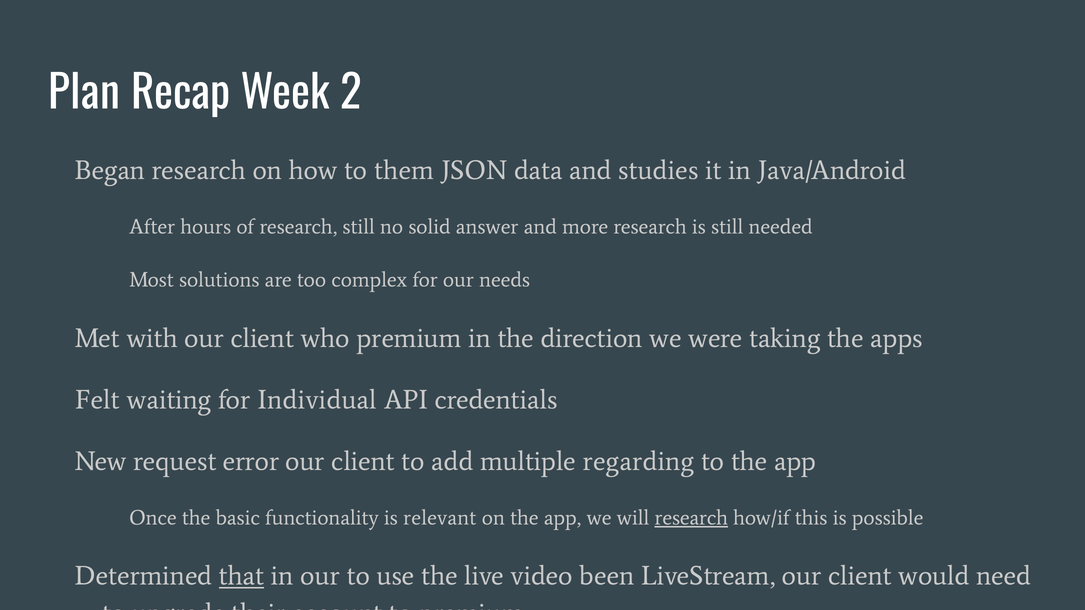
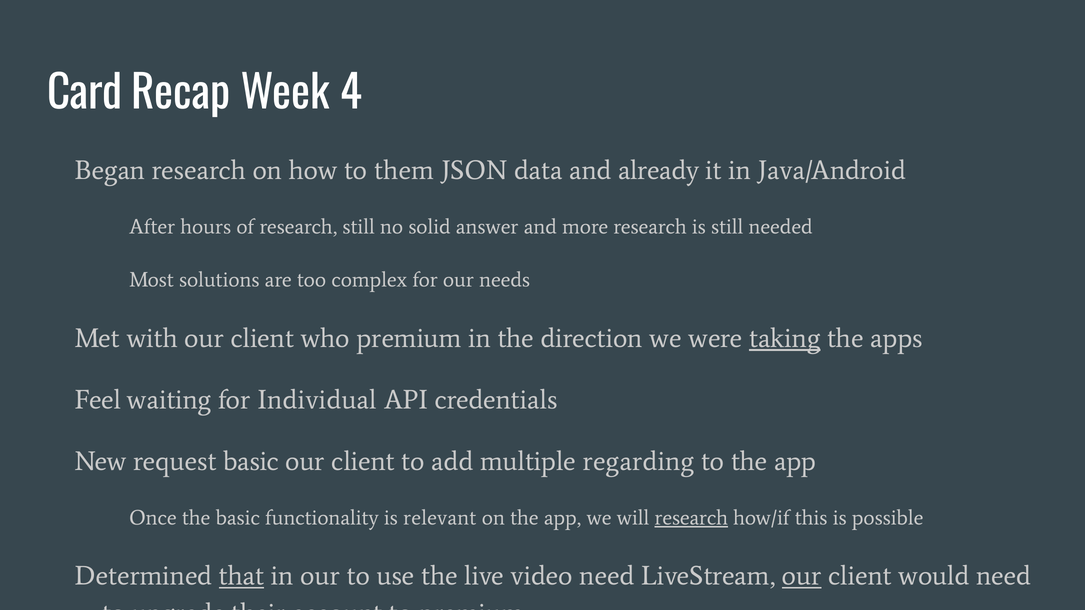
Plan: Plan -> Card
2: 2 -> 4
studies: studies -> already
taking underline: none -> present
Felt: Felt -> Feel
request error: error -> basic
video been: been -> need
our at (802, 576) underline: none -> present
